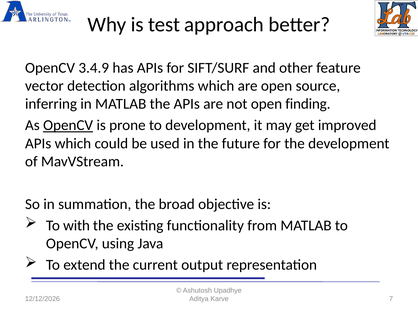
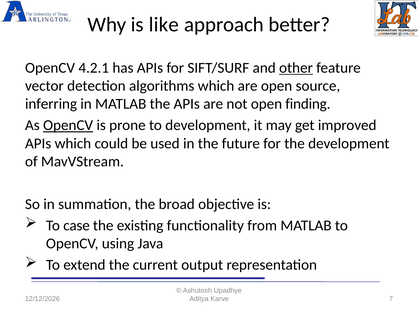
test: test -> like
3.4.9: 3.4.9 -> 4.2.1
other underline: none -> present
with: with -> case
